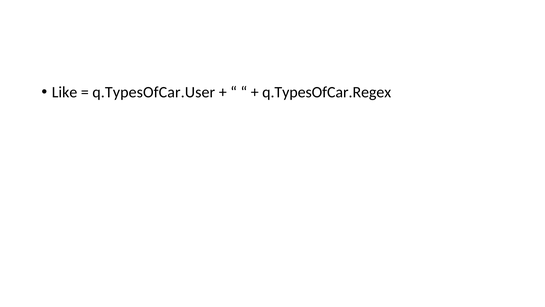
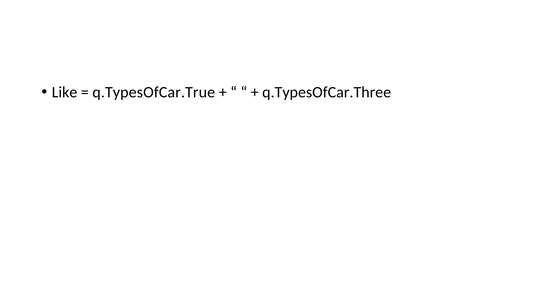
q.TypesOfCar.User: q.TypesOfCar.User -> q.TypesOfCar.True
q.TypesOfCar.Regex: q.TypesOfCar.Regex -> q.TypesOfCar.Three
